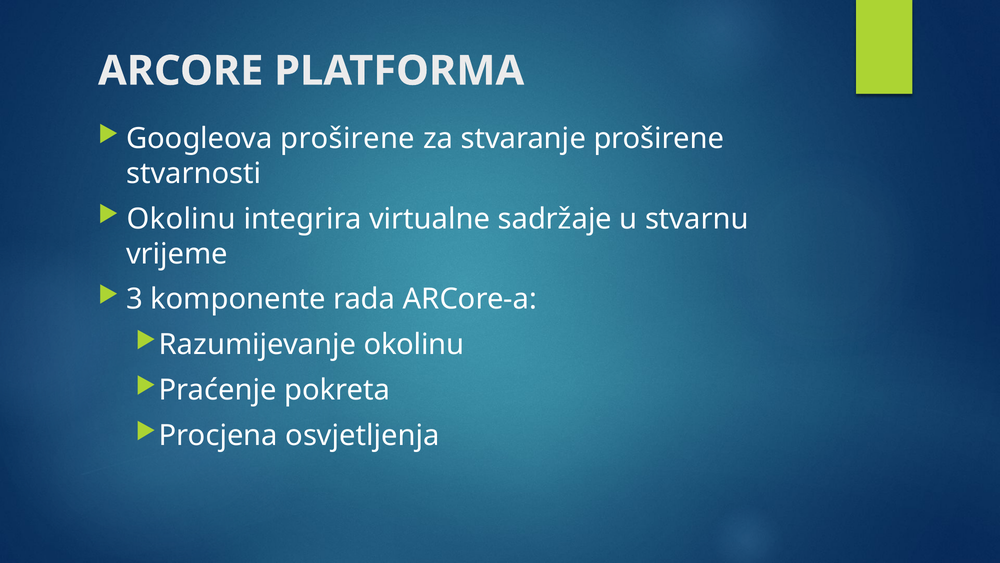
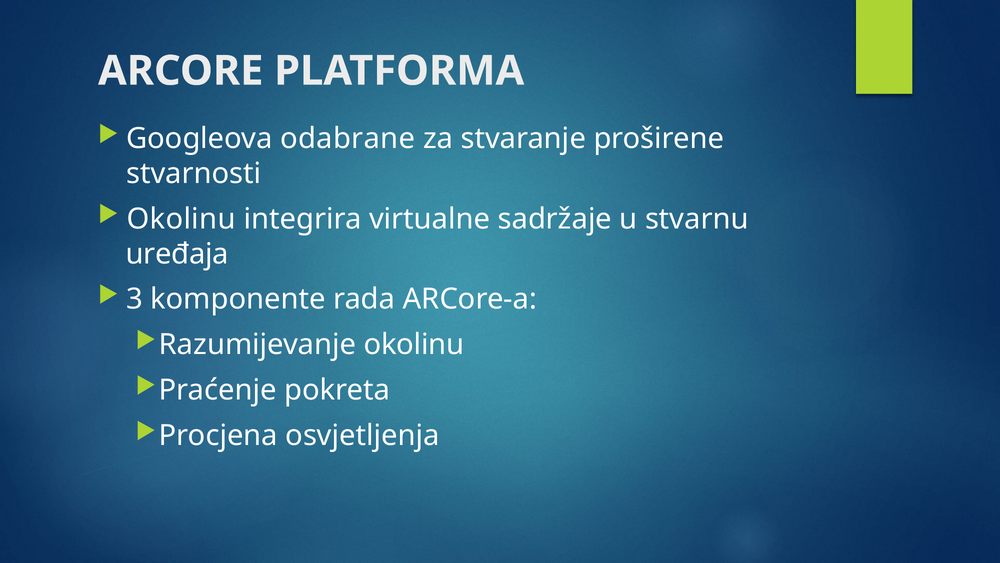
Googleova proširene: proširene -> odabrane
vrijeme: vrijeme -> uređaja
